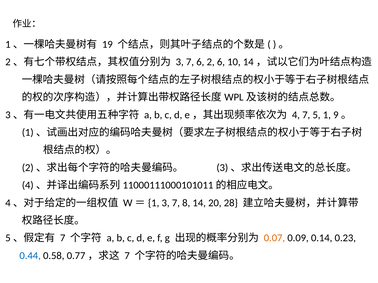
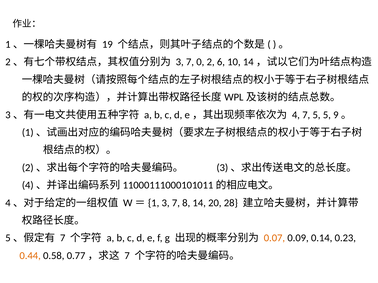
7 6: 6 -> 0
5 1: 1 -> 5
0.44 colour: blue -> orange
